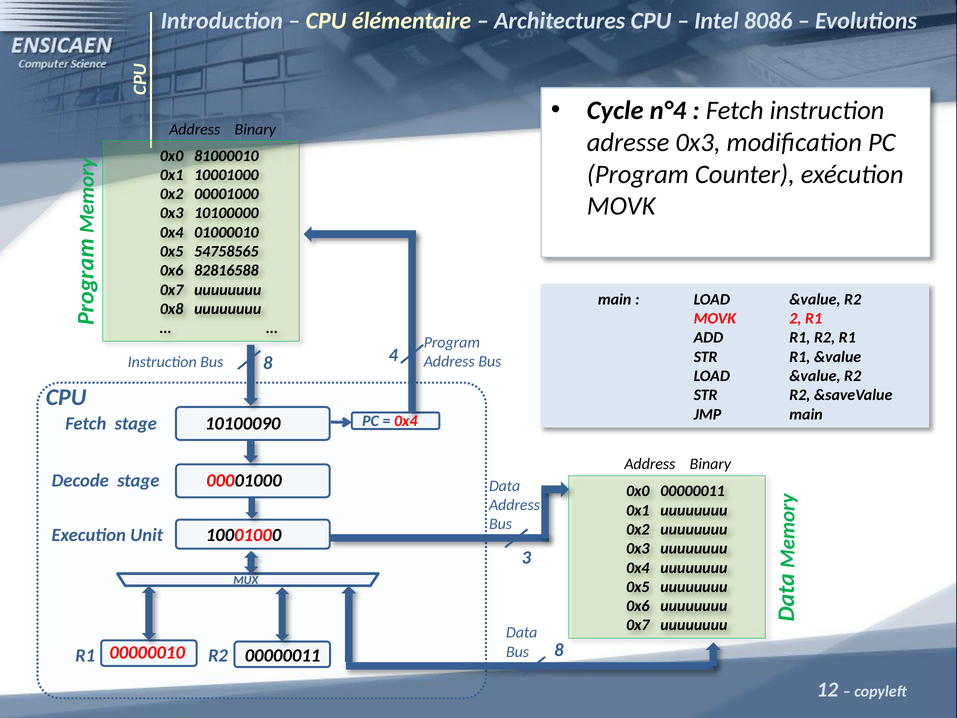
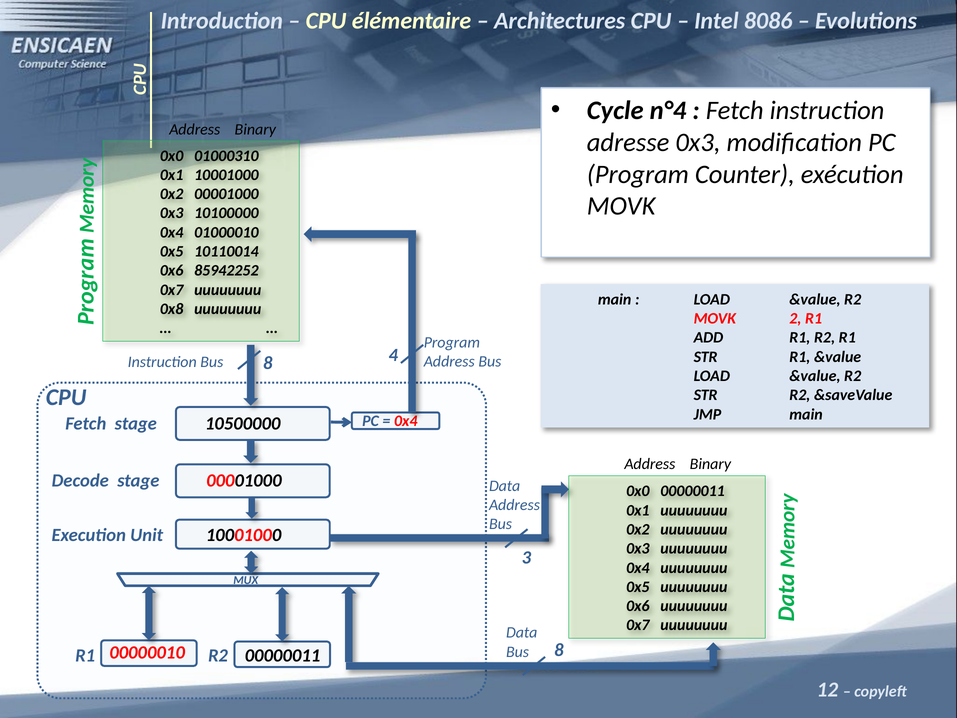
81000010: 81000010 -> 01000310
54758565: 54758565 -> 10110014
82816588: 82816588 -> 85942252
10100090: 10100090 -> 10500000
